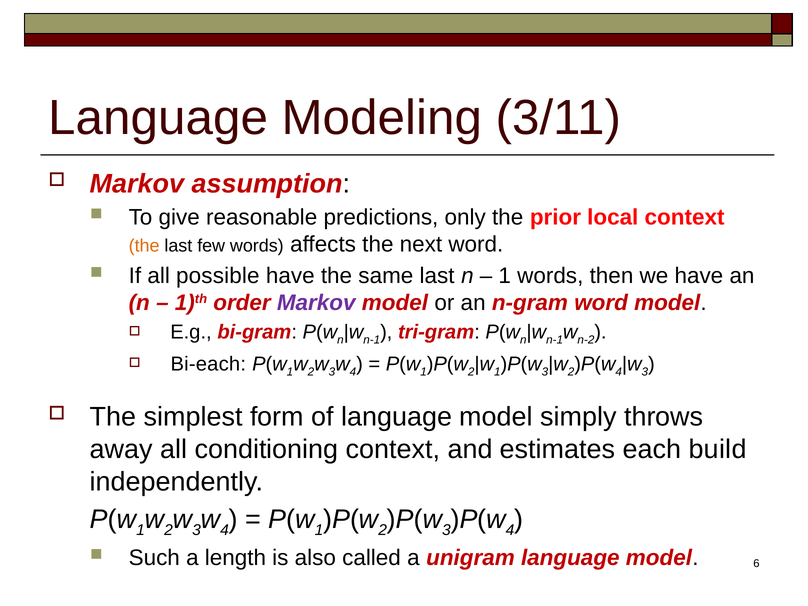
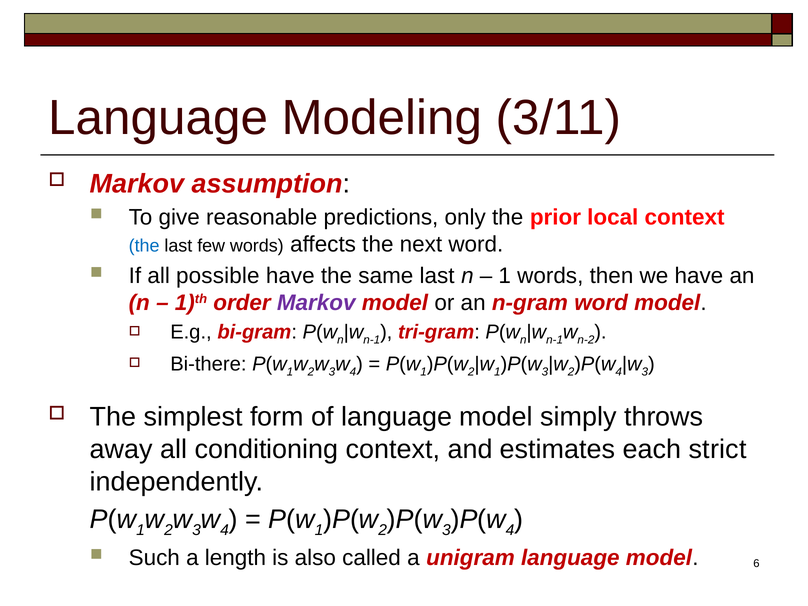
the at (144, 246) colour: orange -> blue
Bi-each: Bi-each -> Bi-there
build: build -> strict
